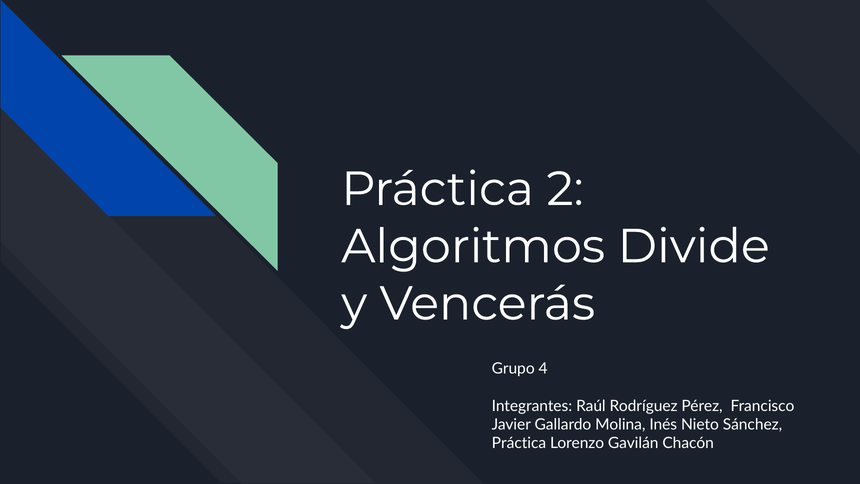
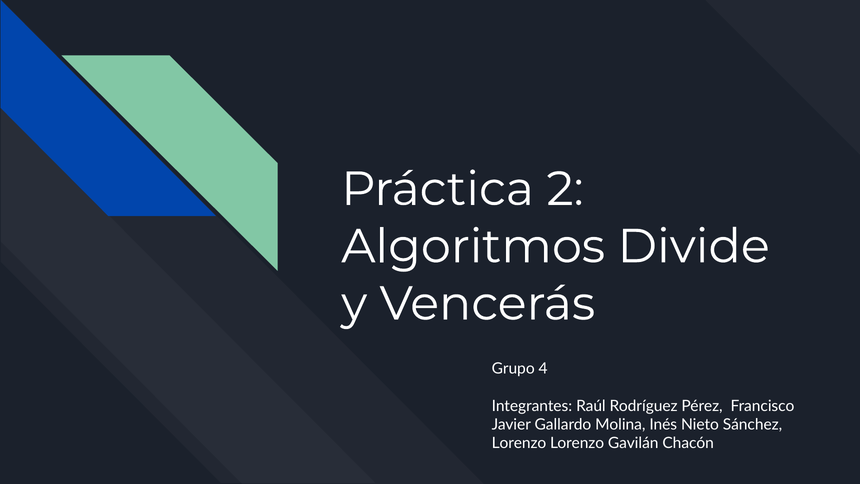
Práctica at (519, 443): Práctica -> Lorenzo
